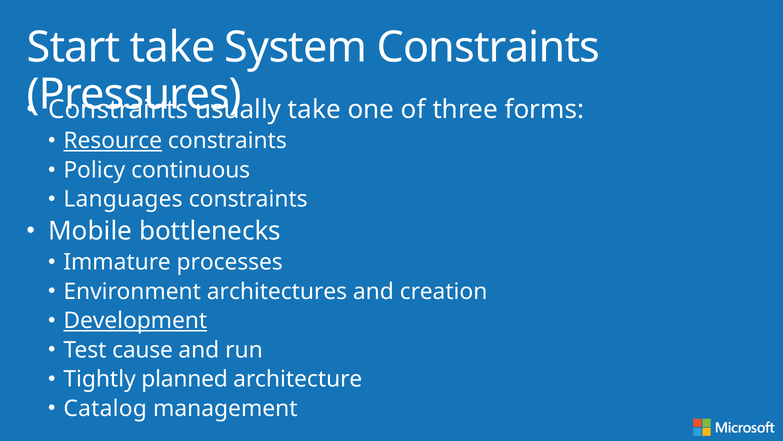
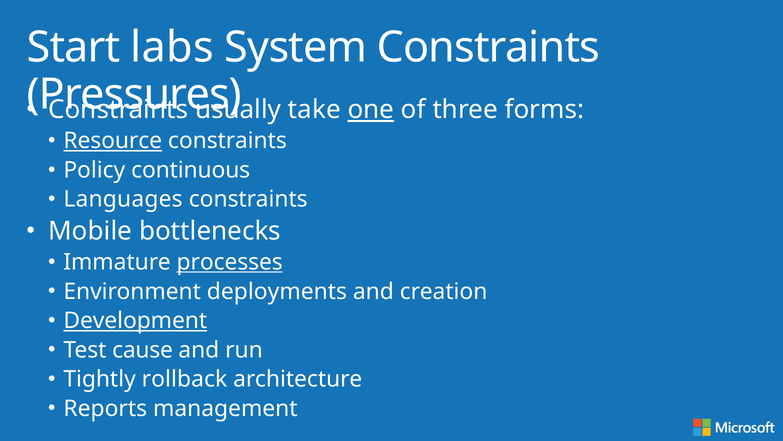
Start take: take -> labs
one underline: none -> present
processes underline: none -> present
architectures: architectures -> deployments
planned: planned -> rollback
Catalog: Catalog -> Reports
